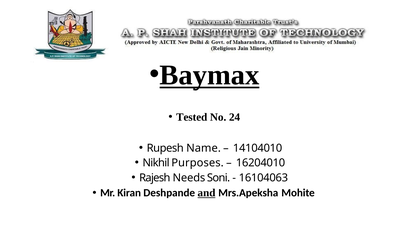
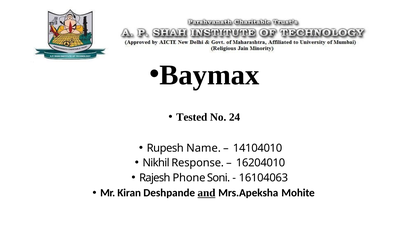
Baymax underline: present -> none
Purposes: Purposes -> Response
Needs: Needs -> Phone
